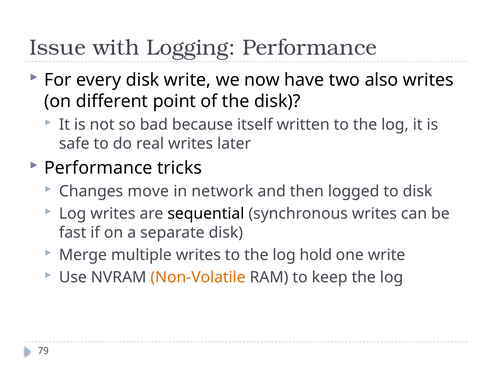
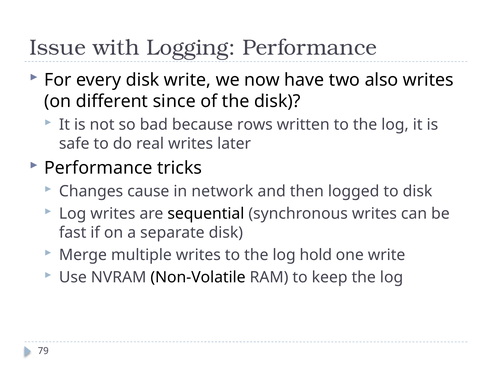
point: point -> since
itself: itself -> rows
move: move -> cause
Non-Volatile colour: orange -> black
